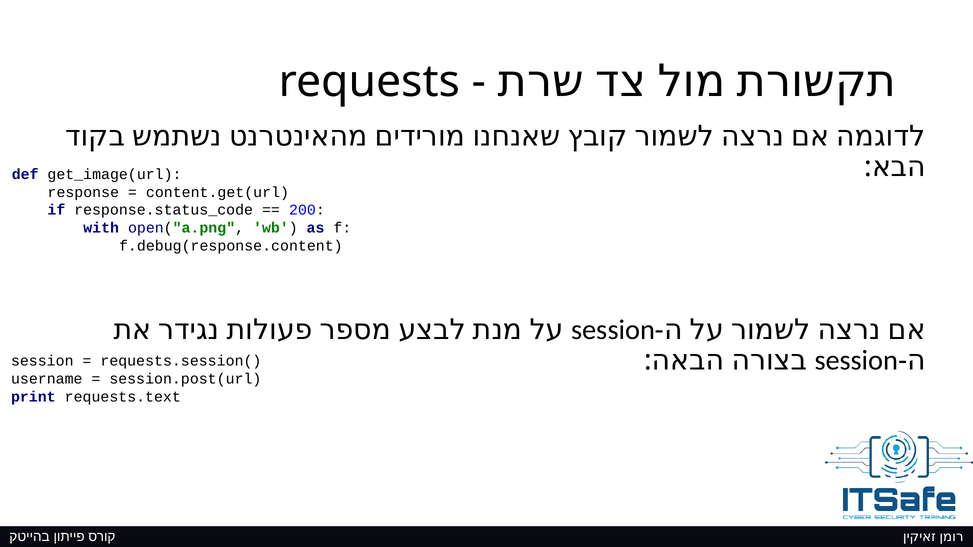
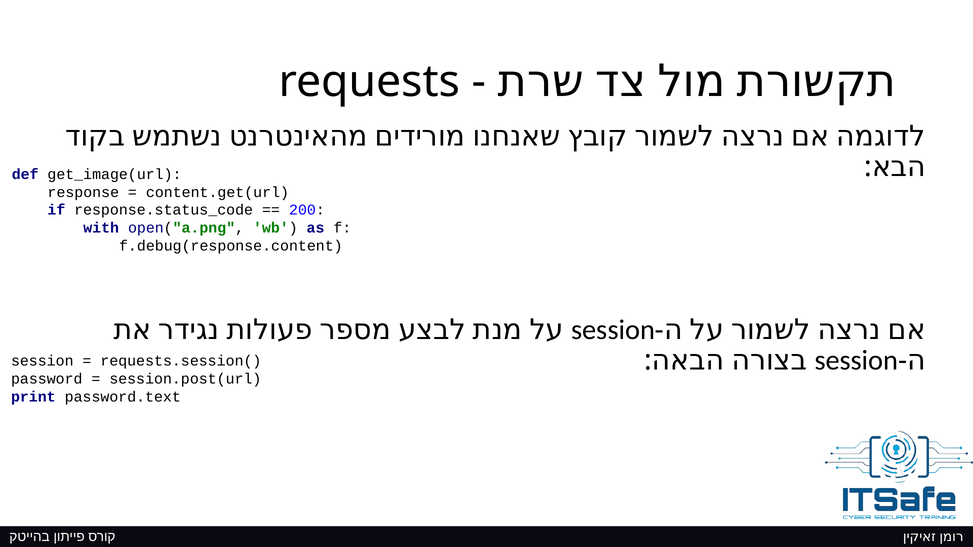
username: username -> password
requests.text: requests.text -> password.text
